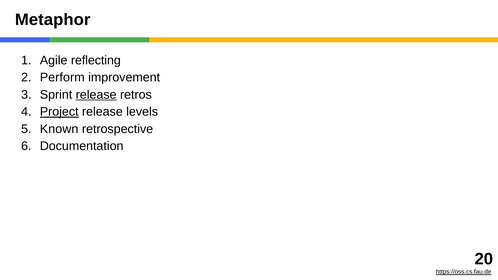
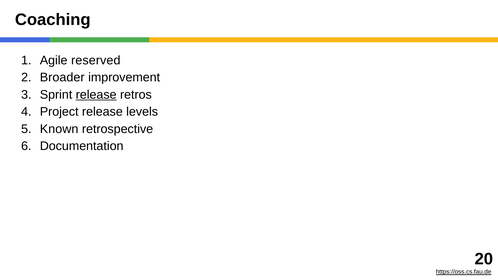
Metaphor: Metaphor -> Coaching
reflecting: reflecting -> reserved
Perform: Perform -> Broader
Project underline: present -> none
